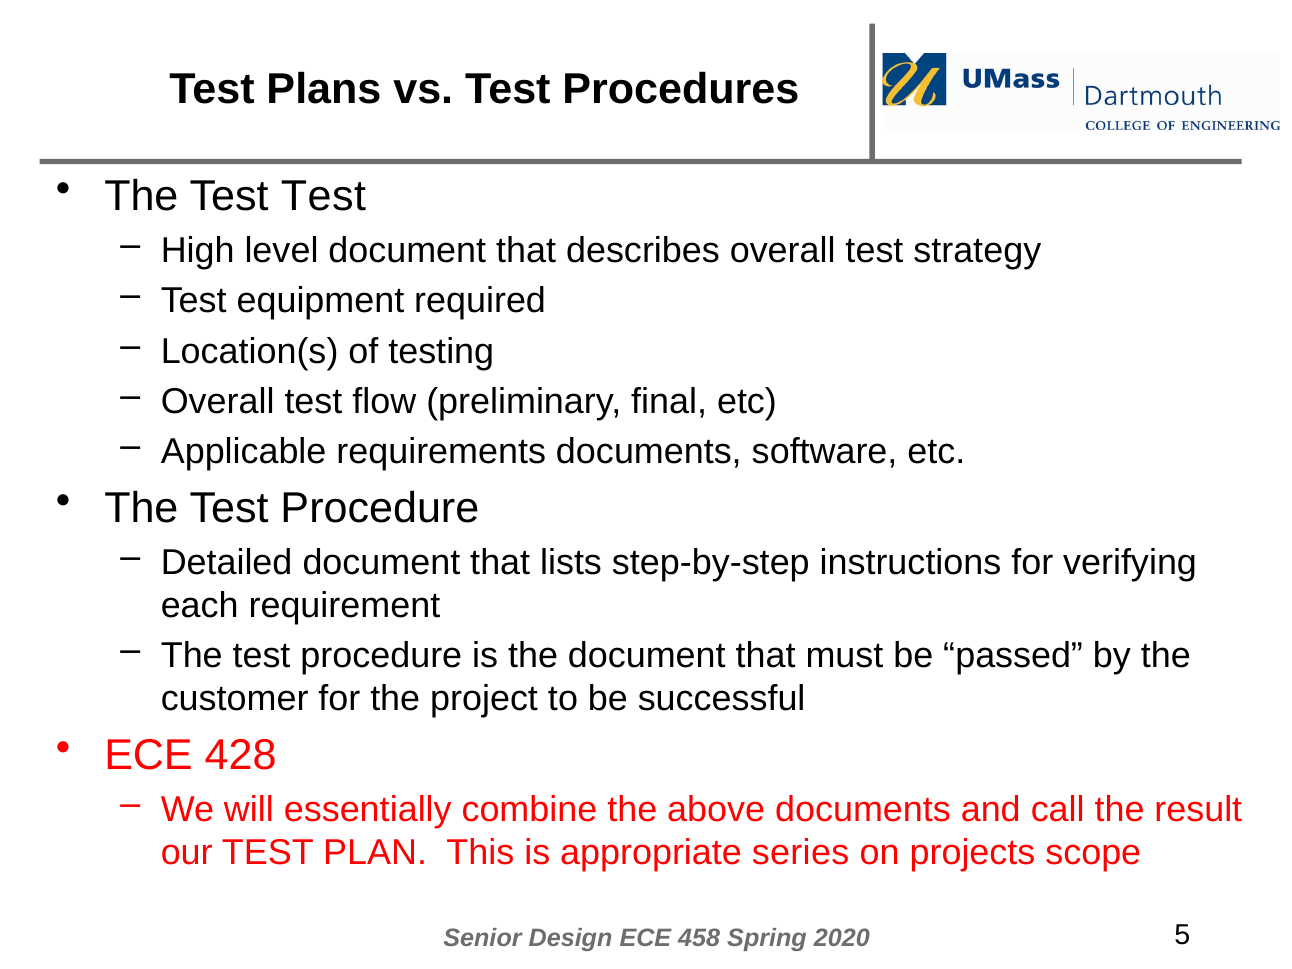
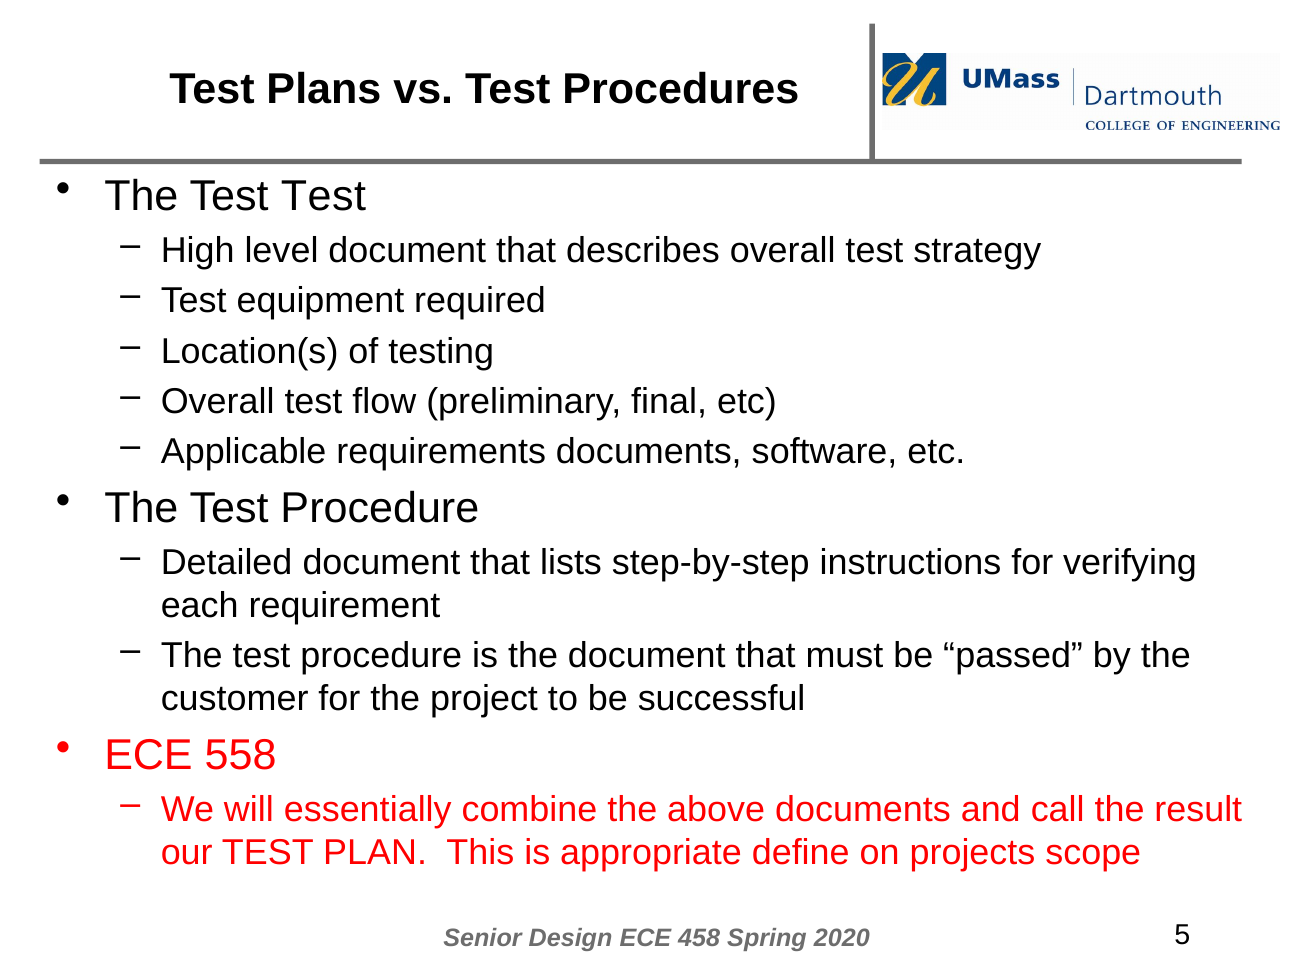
428: 428 -> 558
series: series -> define
